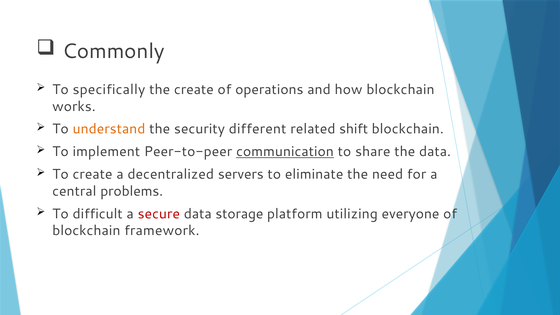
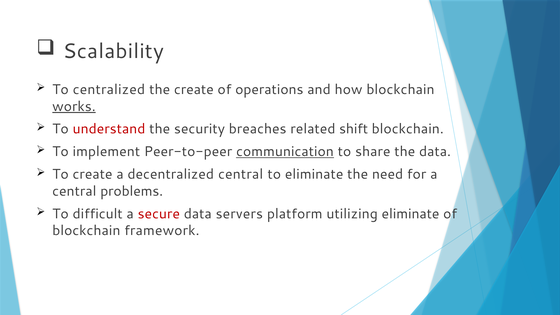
Commonly: Commonly -> Scalability
specifically: specifically -> centralized
works underline: none -> present
understand colour: orange -> red
different: different -> breaches
decentralized servers: servers -> central
storage: storage -> servers
utilizing everyone: everyone -> eliminate
